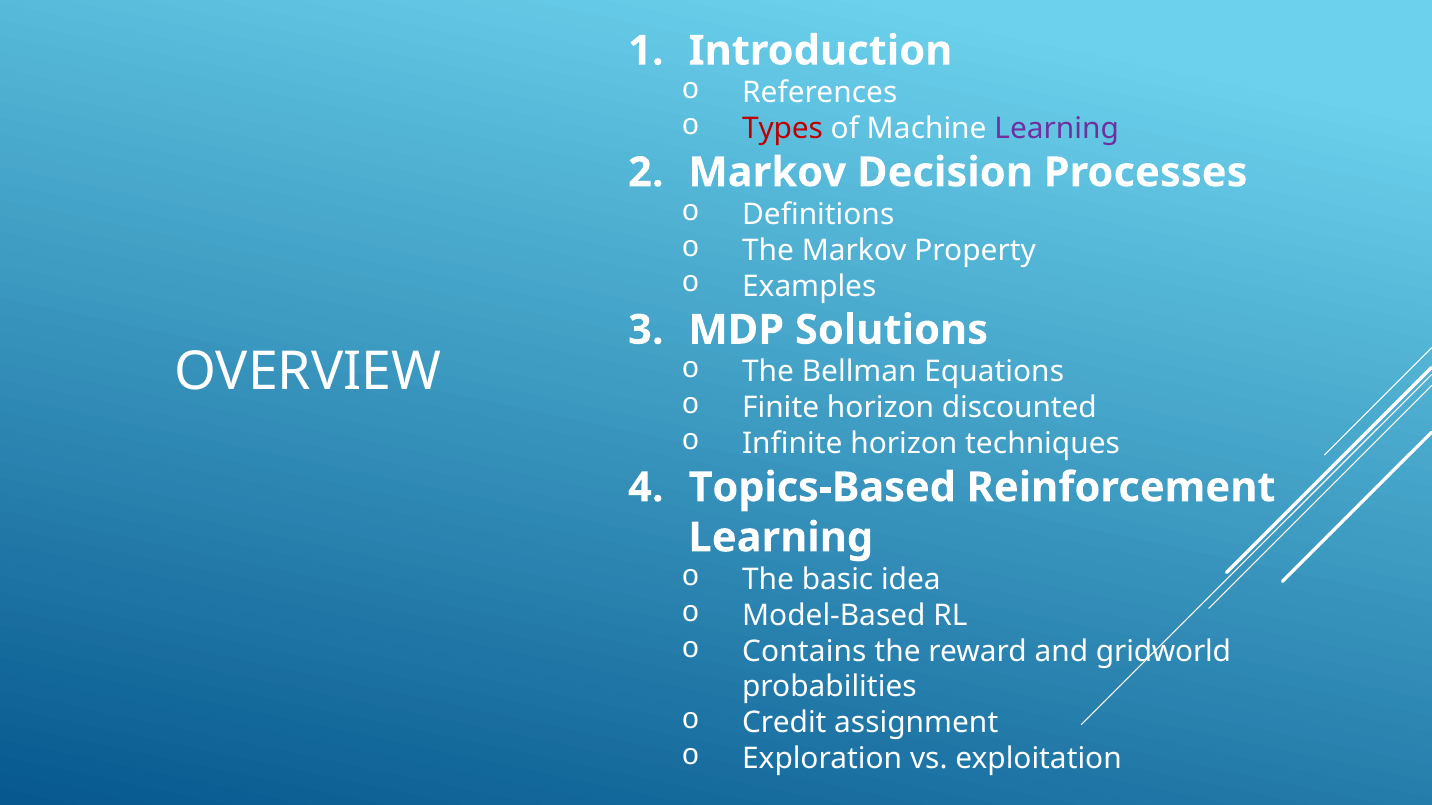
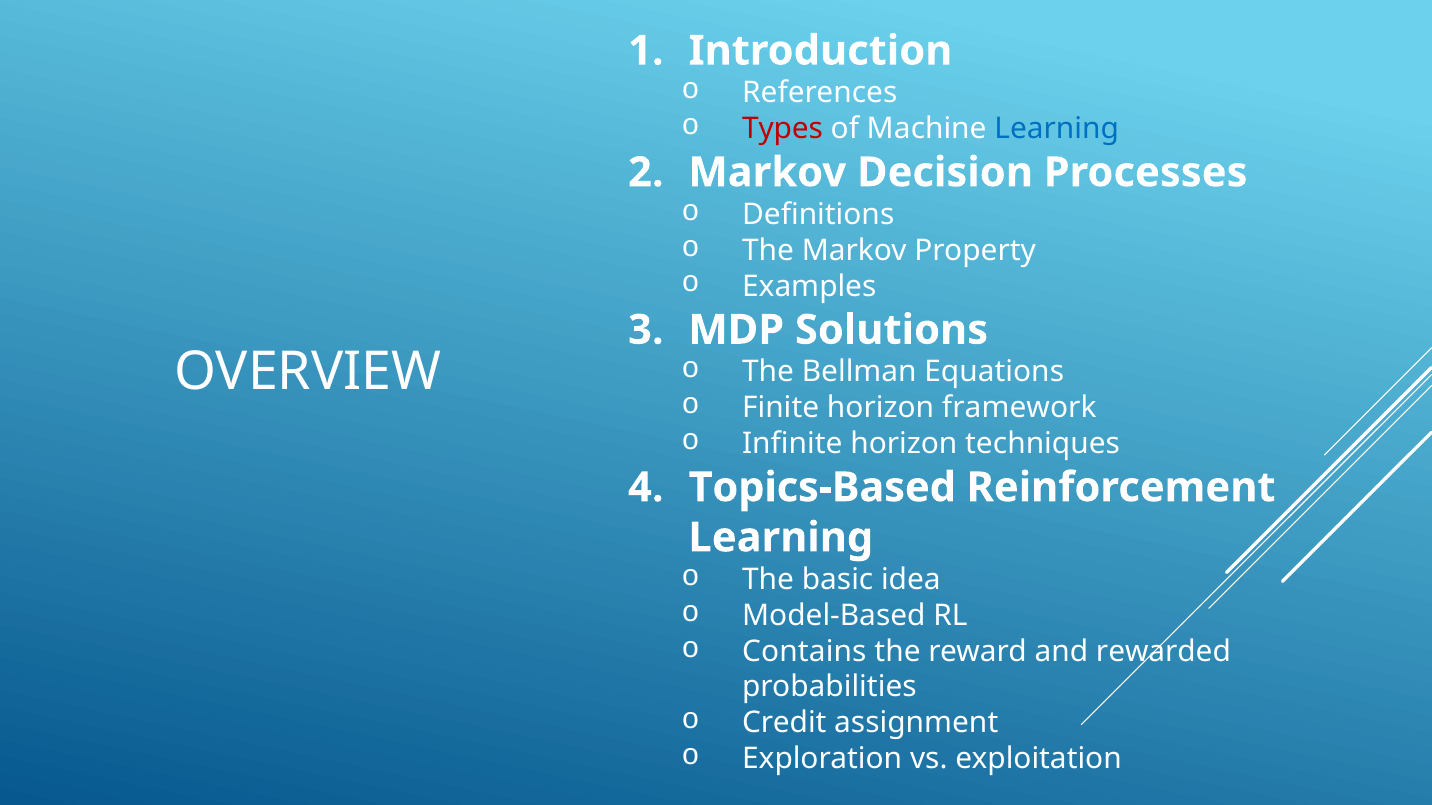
Learning at (1057, 129) colour: purple -> blue
discounted: discounted -> framework
gridworld: gridworld -> rewarded
